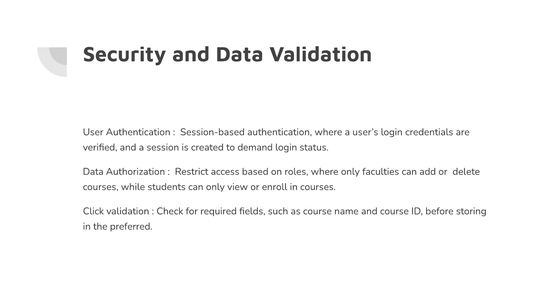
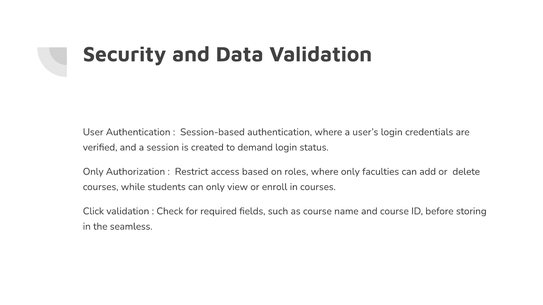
Data at (93, 172): Data -> Only
preferred: preferred -> seamless
